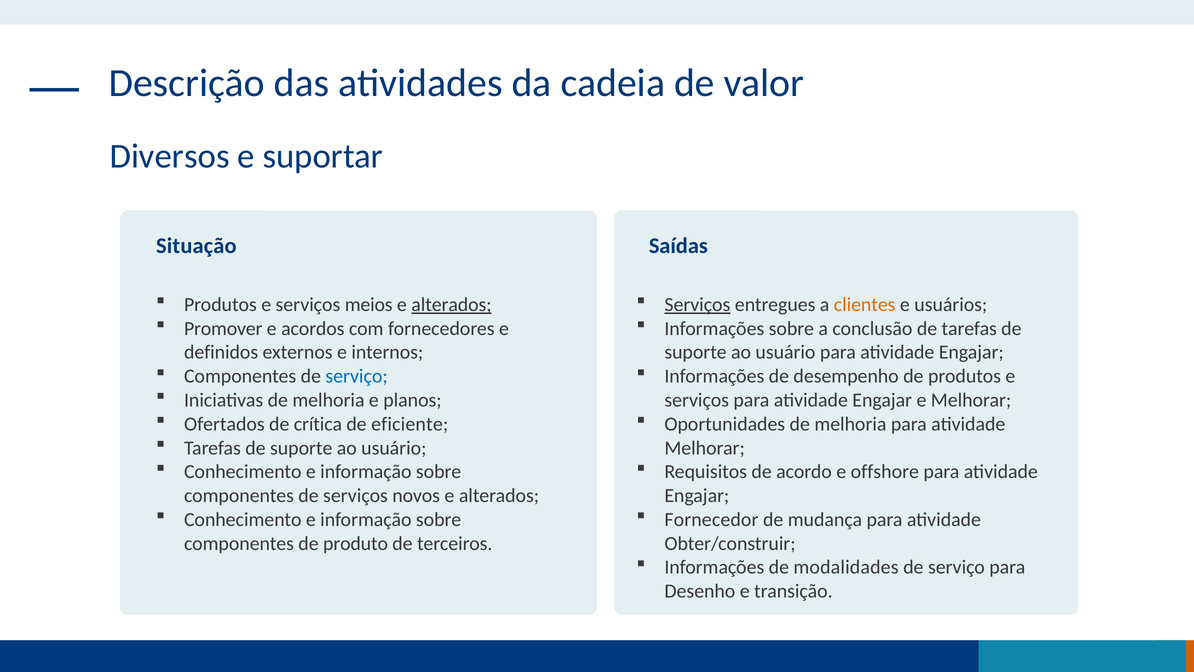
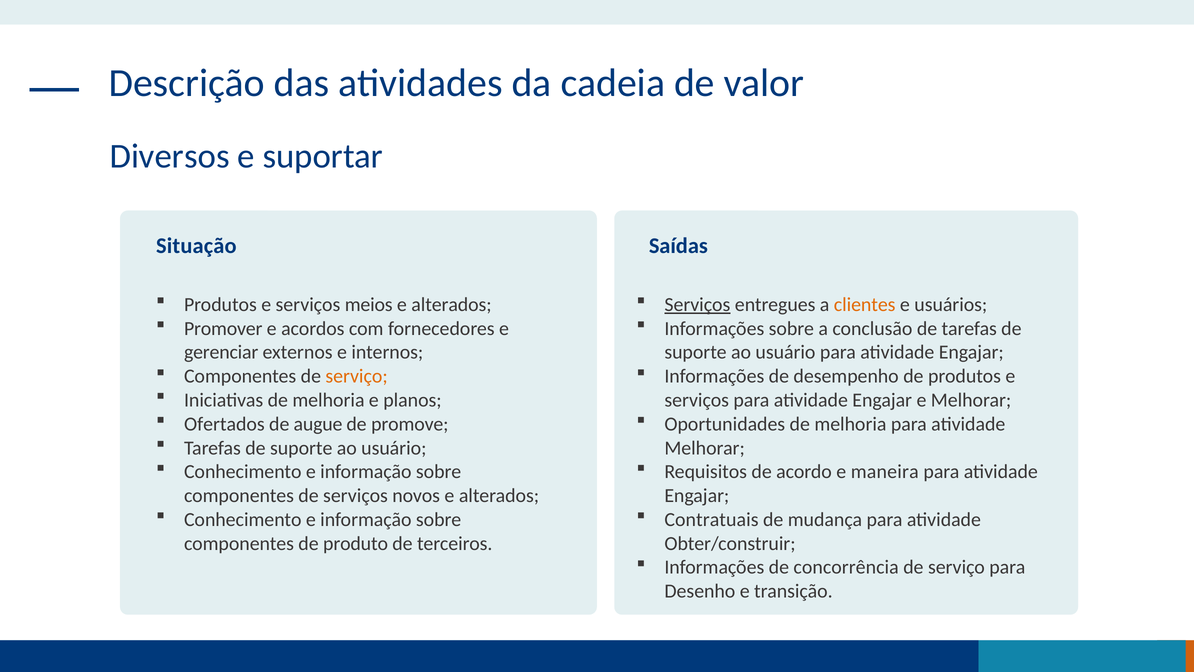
alterados at (451, 304) underline: present -> none
definidos: definidos -> gerenciar
serviço at (357, 376) colour: blue -> orange
crítica: crítica -> augue
eficiente: eficiente -> promove
offshore: offshore -> maneira
Fornecedor: Fornecedor -> Contratuais
modalidades: modalidades -> concorrência
